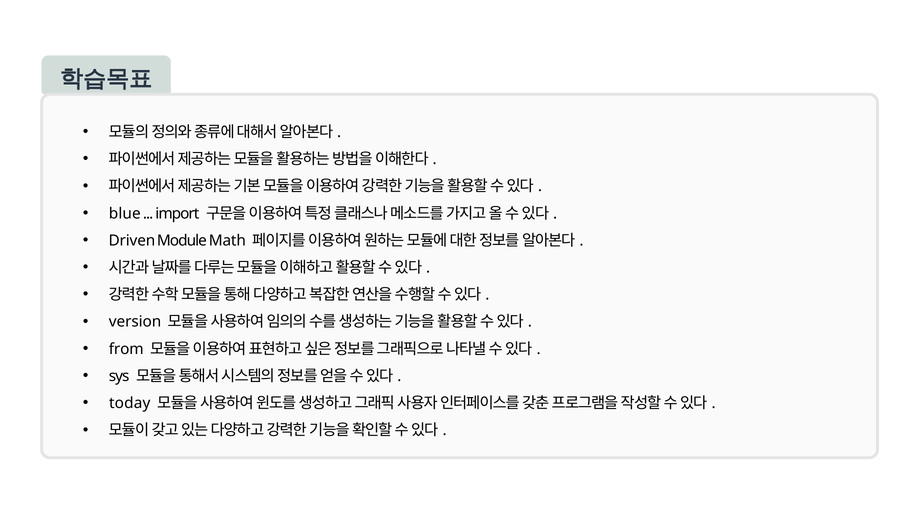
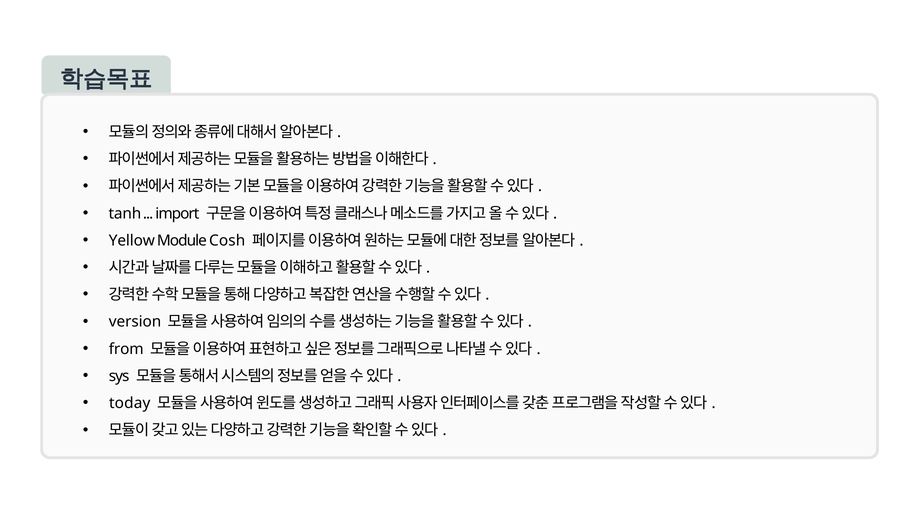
blue: blue -> tanh
Driven: Driven -> Yellow
Math: Math -> Cosh
